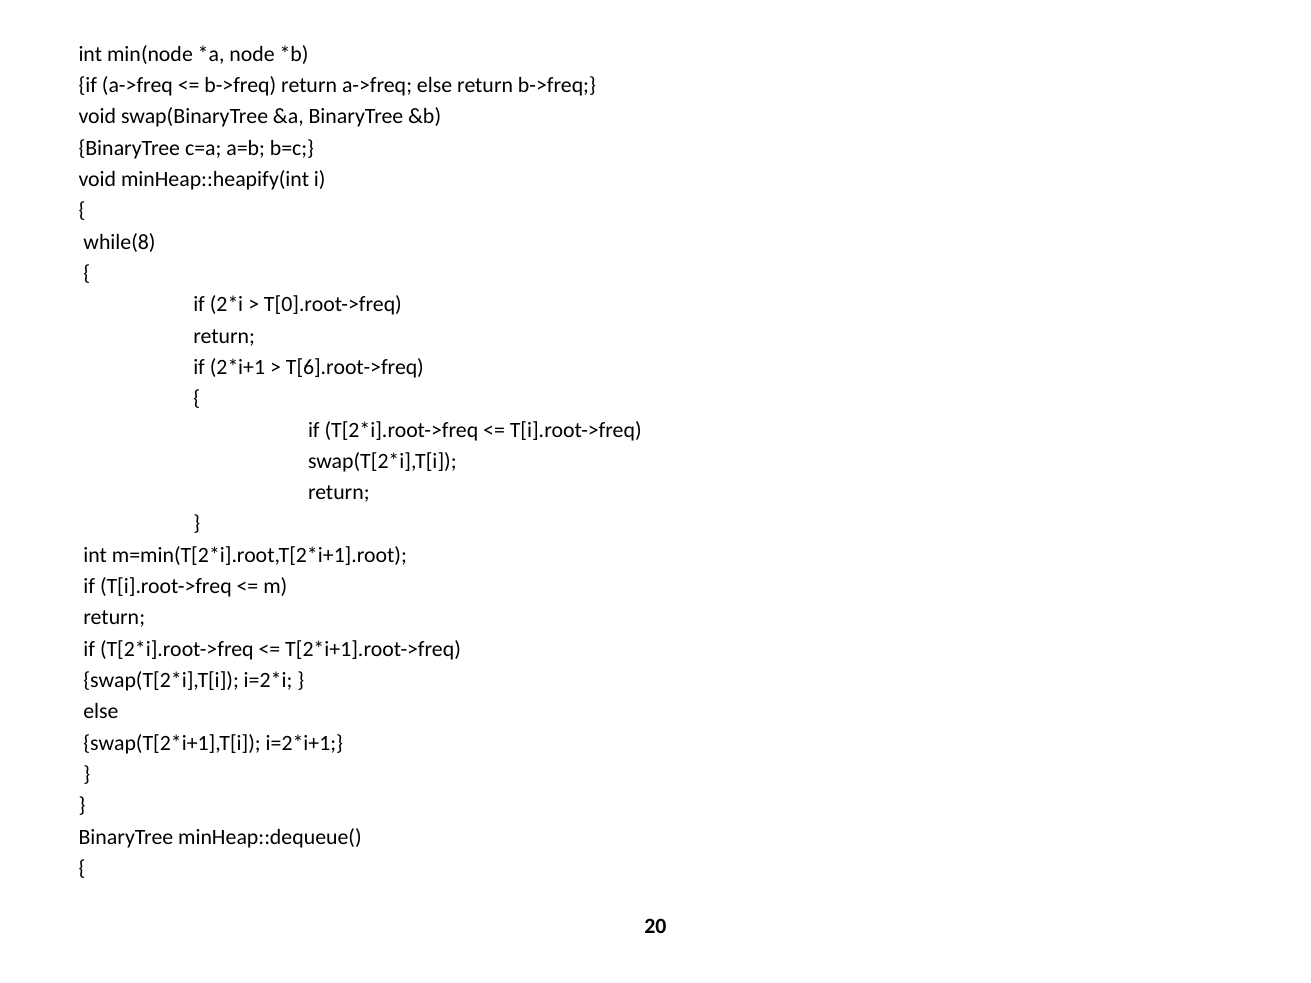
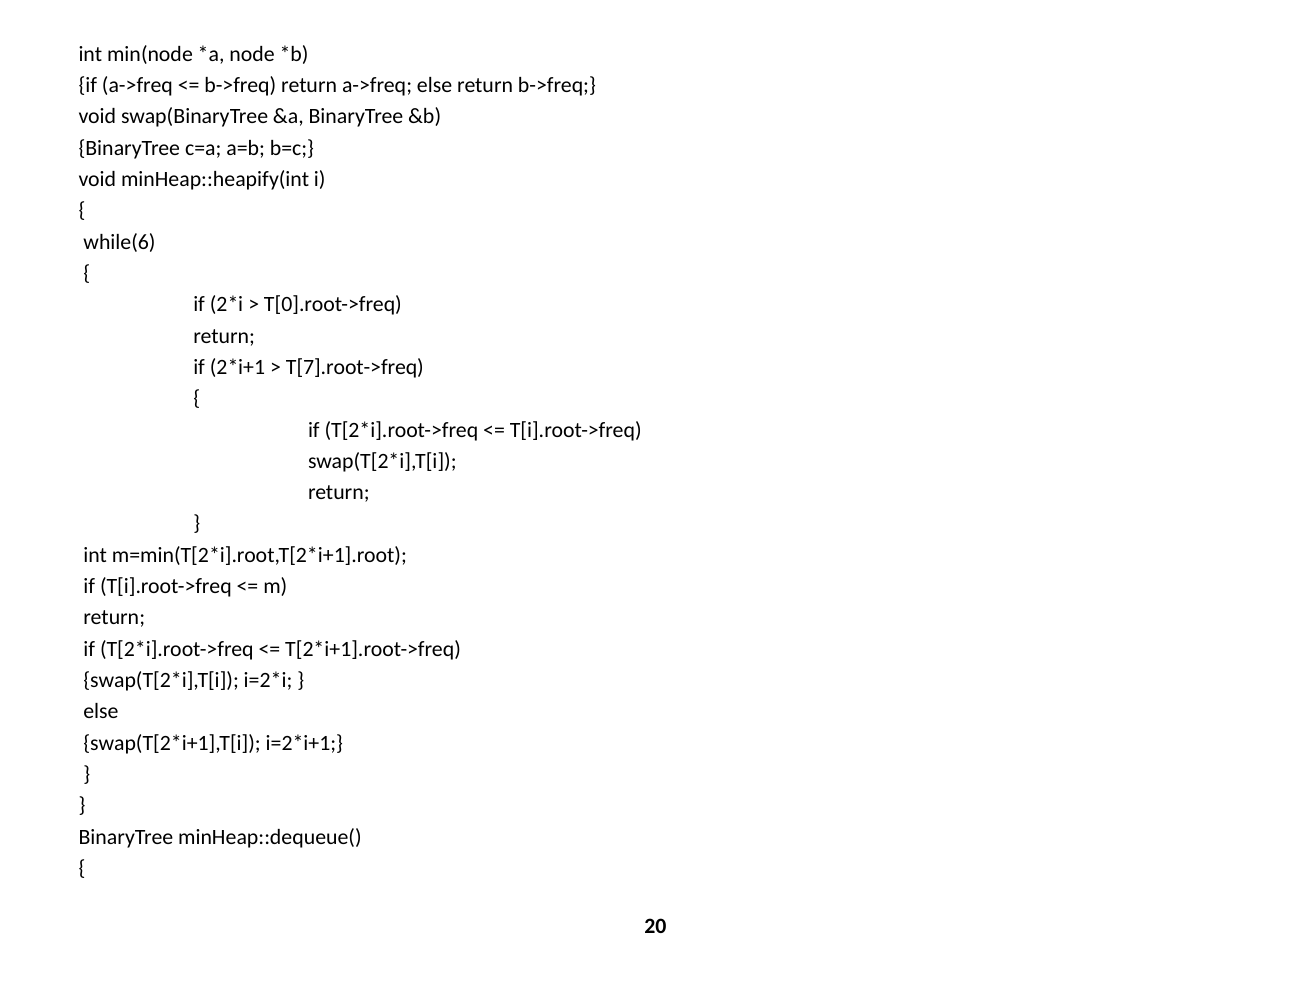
while(8: while(8 -> while(6
T[6].root->freq: T[6].root->freq -> T[7].root->freq
